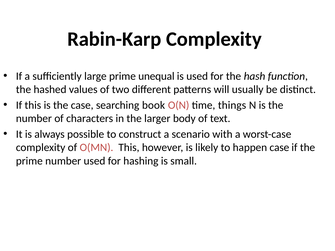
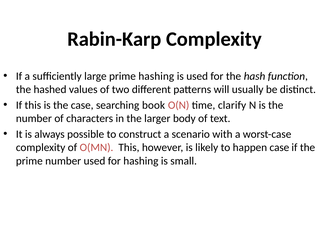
prime unequal: unequal -> hashing
things: things -> clarify
